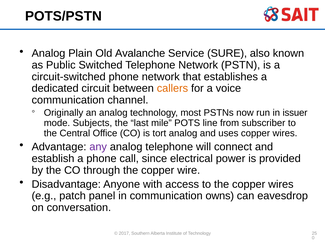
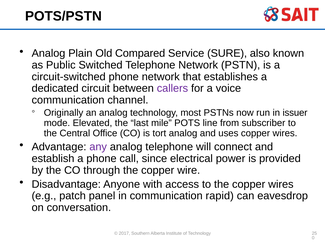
Avalanche: Avalanche -> Compared
callers colour: orange -> purple
Subjects: Subjects -> Elevated
owns: owns -> rapid
